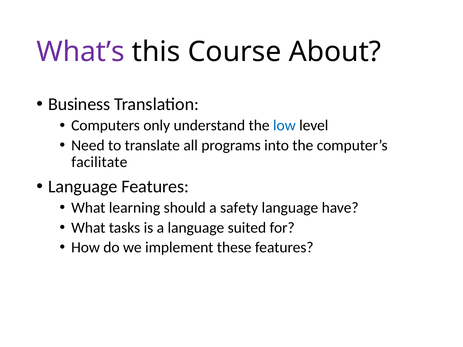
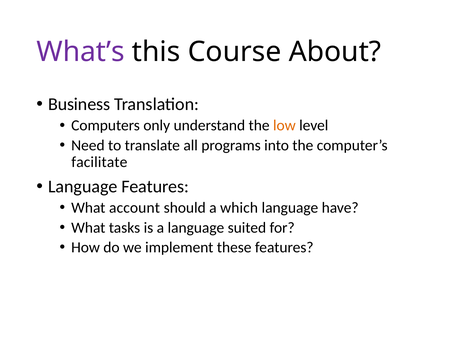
low colour: blue -> orange
learning: learning -> account
safety: safety -> which
